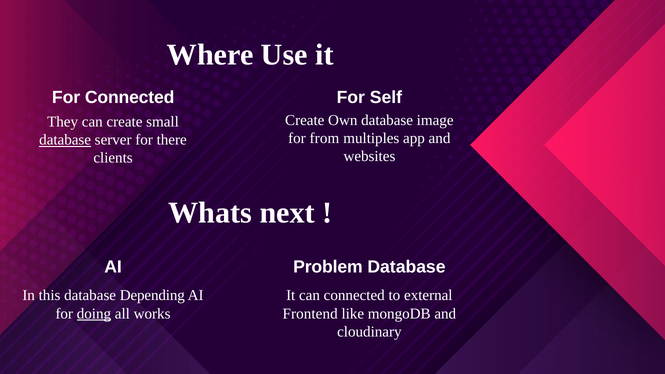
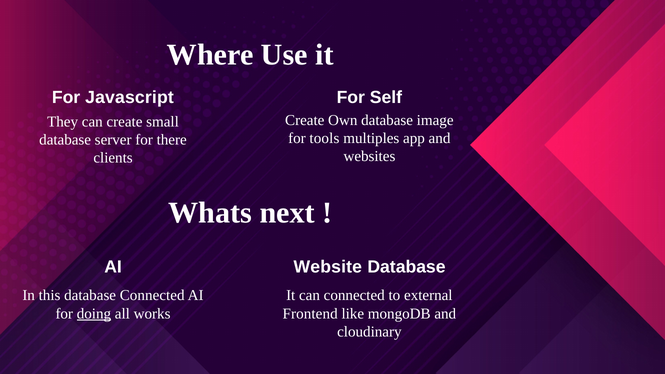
For Connected: Connected -> Javascript
from: from -> tools
database at (65, 140) underline: present -> none
Problem: Problem -> Website
database Depending: Depending -> Connected
